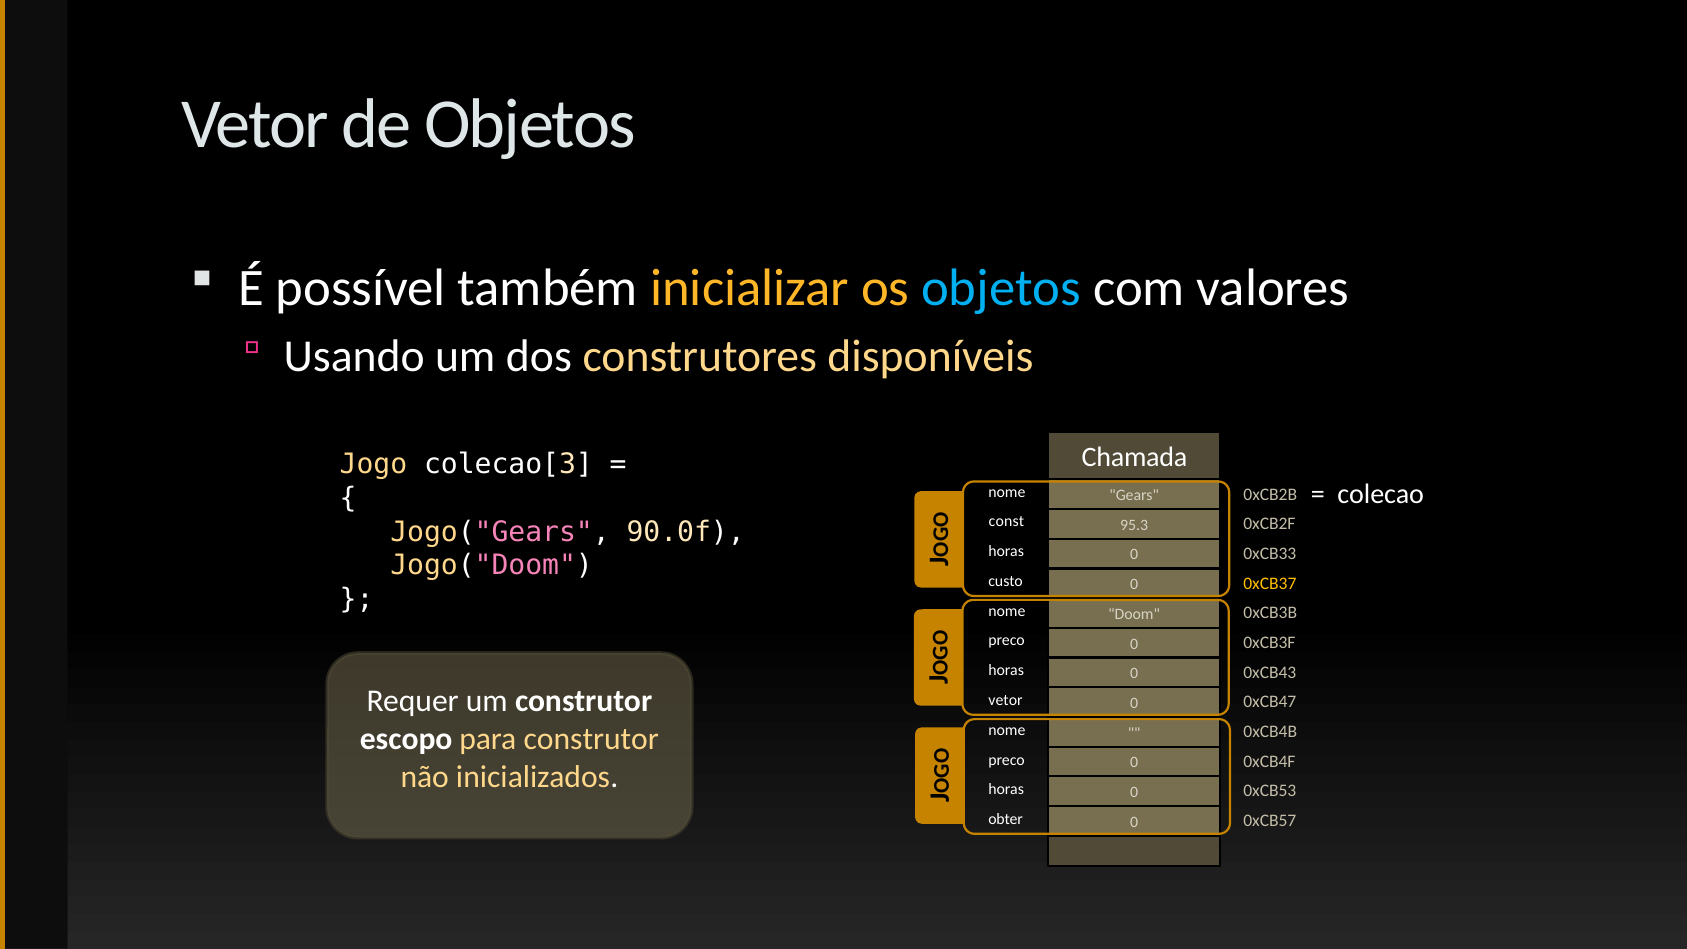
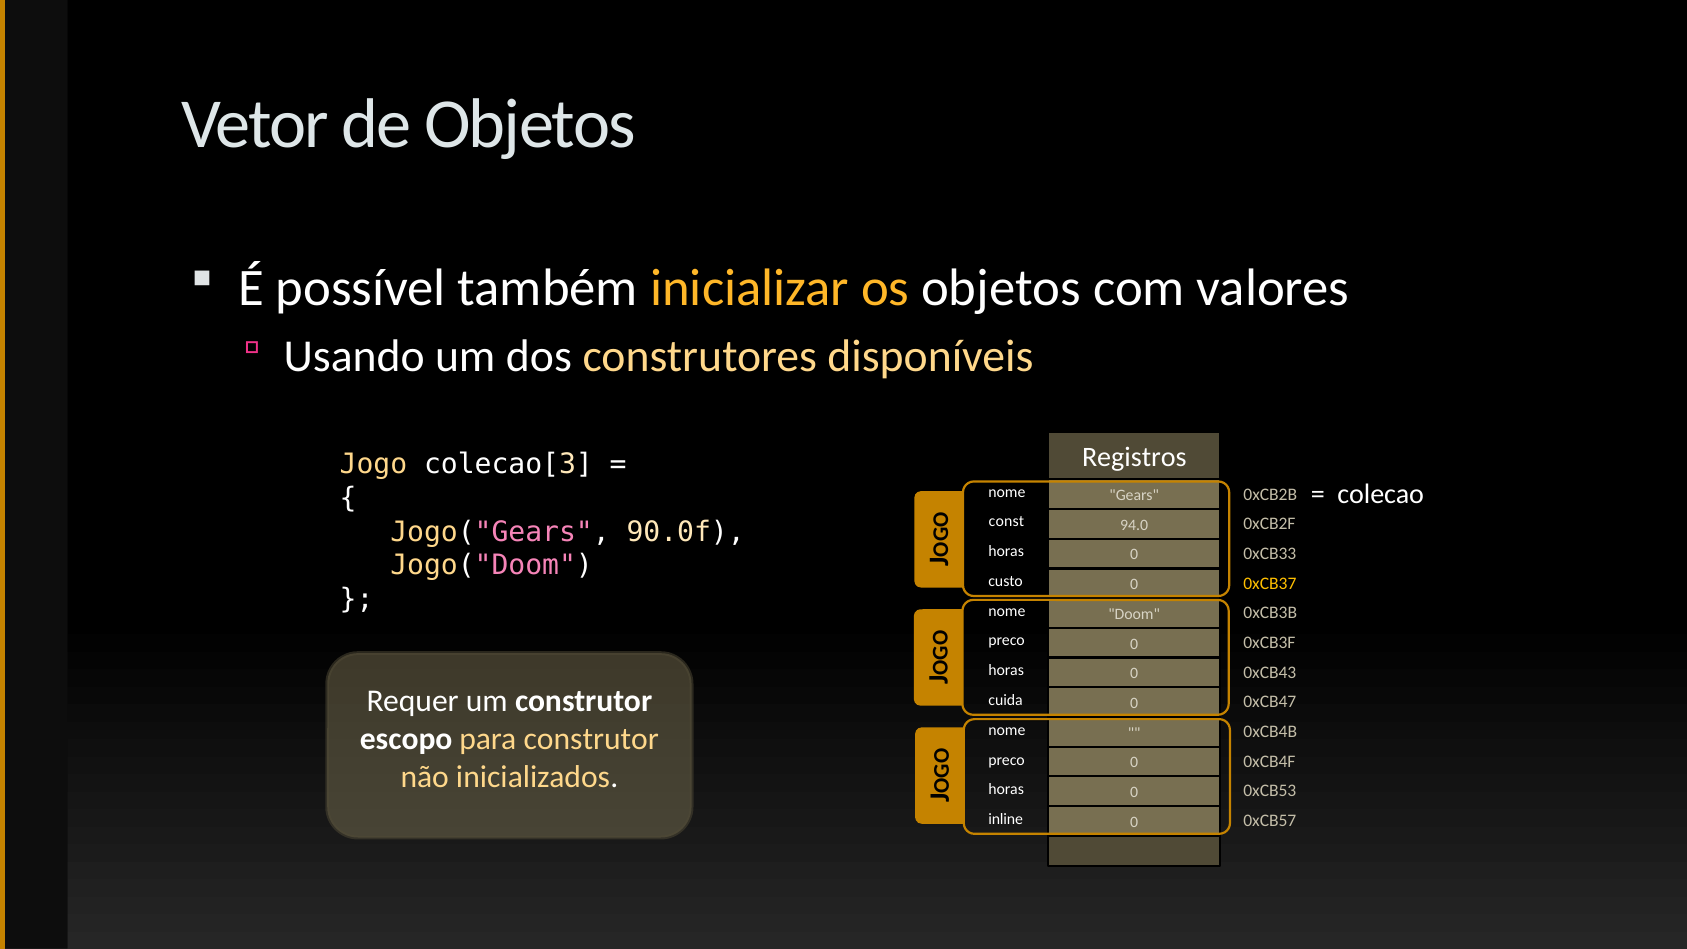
objetos at (1001, 288) colour: light blue -> white
Chamada: Chamada -> Registros
95.3: 95.3 -> 94.0
vetor at (1006, 700): vetor -> cuida
obter: obter -> inline
